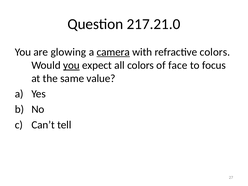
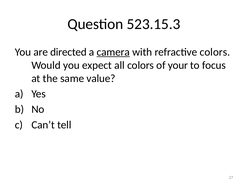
217.21.0: 217.21.0 -> 523.15.3
glowing: glowing -> directed
you at (71, 65) underline: present -> none
face: face -> your
